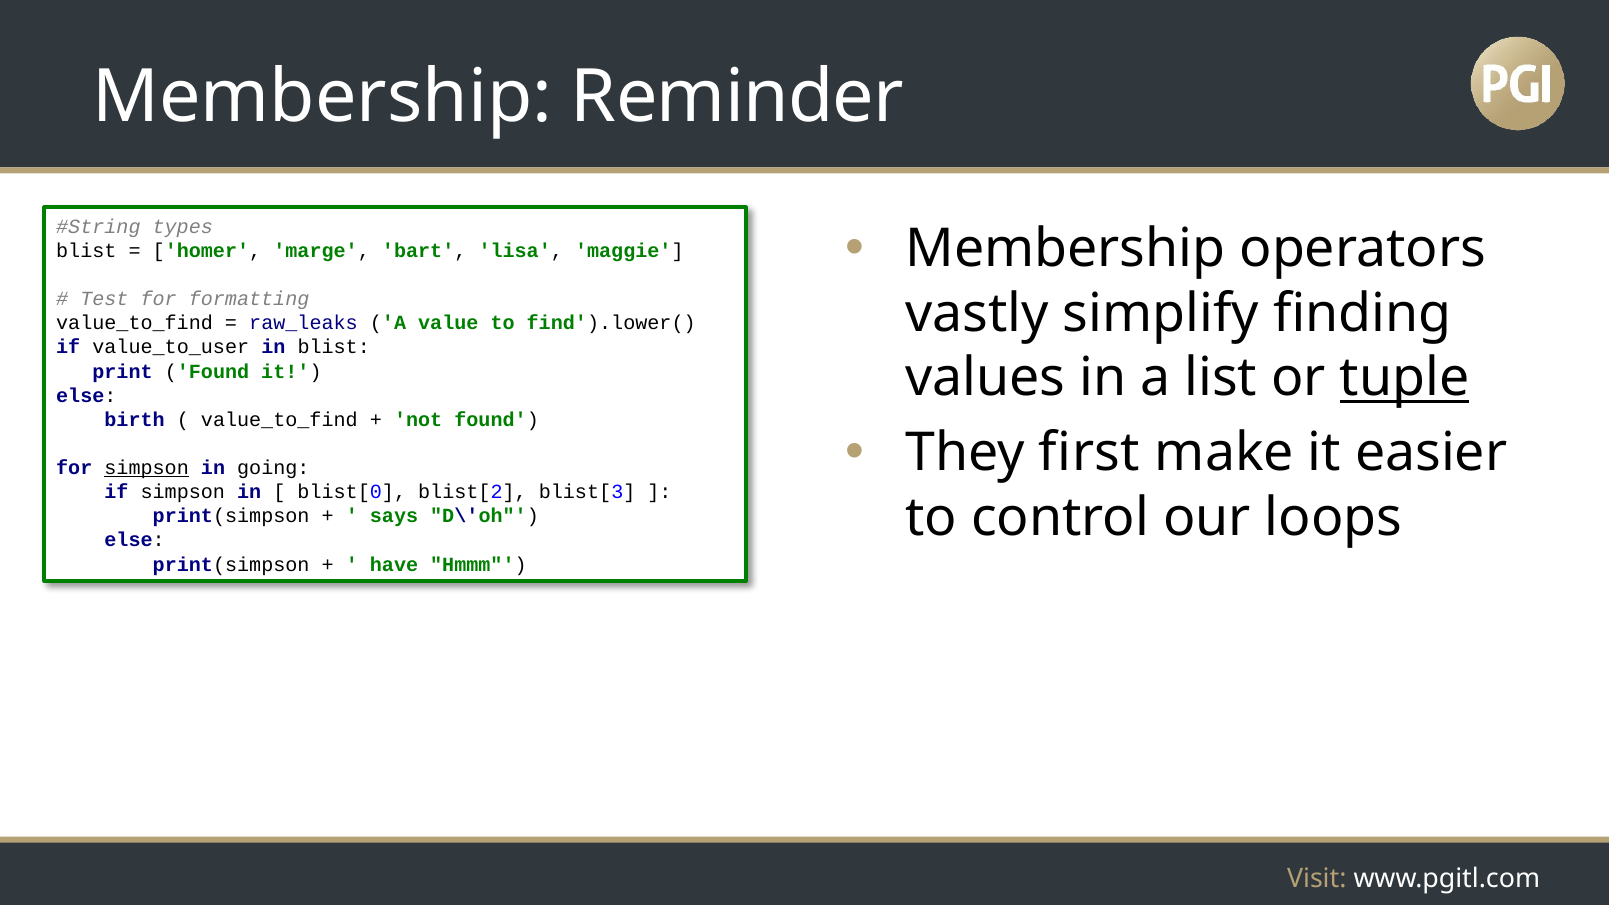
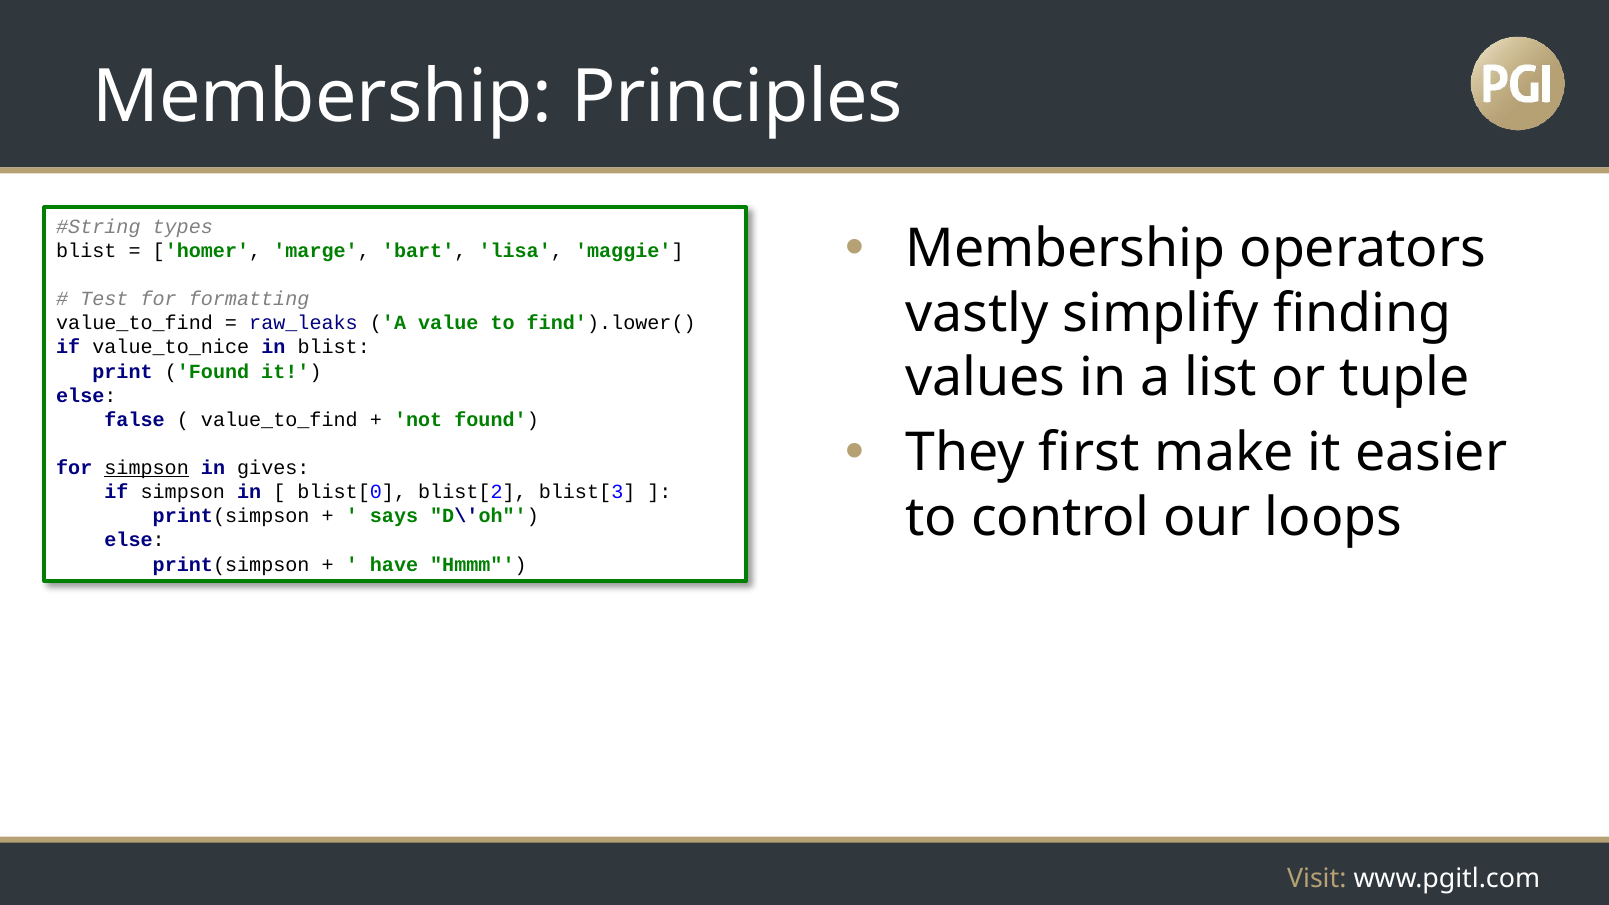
Reminder: Reminder -> Principles
value_to_user: value_to_user -> value_to_nice
tuple underline: present -> none
birth: birth -> false
going: going -> gives
